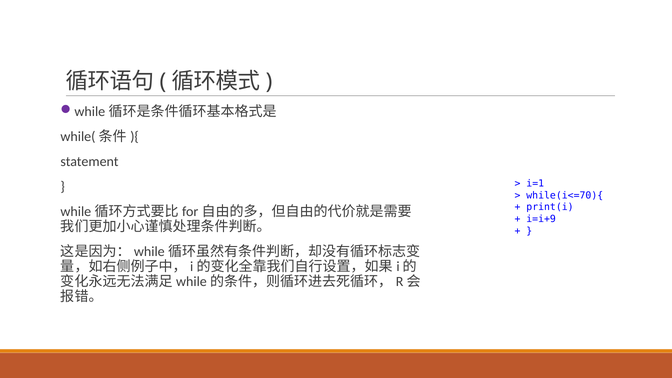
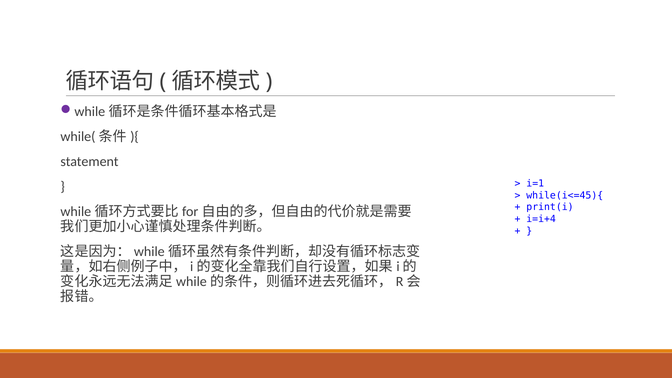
while(i<=70){: while(i<=70){ -> while(i<=45){
i=i+9: i=i+9 -> i=i+4
